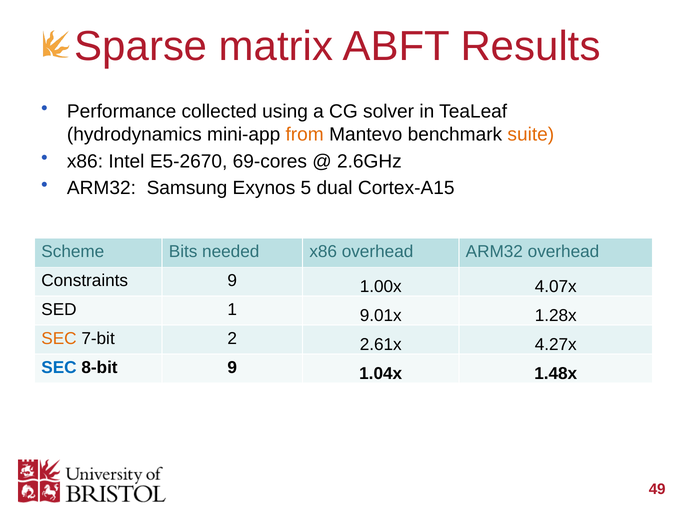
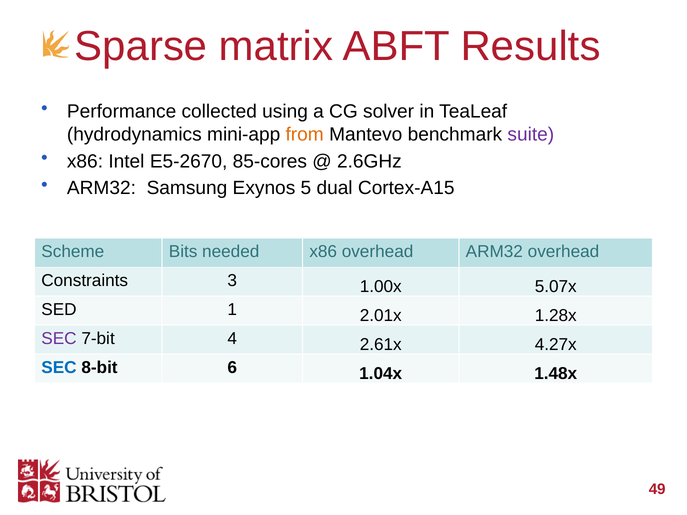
suite colour: orange -> purple
69-cores: 69-cores -> 85-cores
Constraints 9: 9 -> 3
4.07x: 4.07x -> 5.07x
9.01x: 9.01x -> 2.01x
SEC at (59, 339) colour: orange -> purple
2: 2 -> 4
8-bit 9: 9 -> 6
